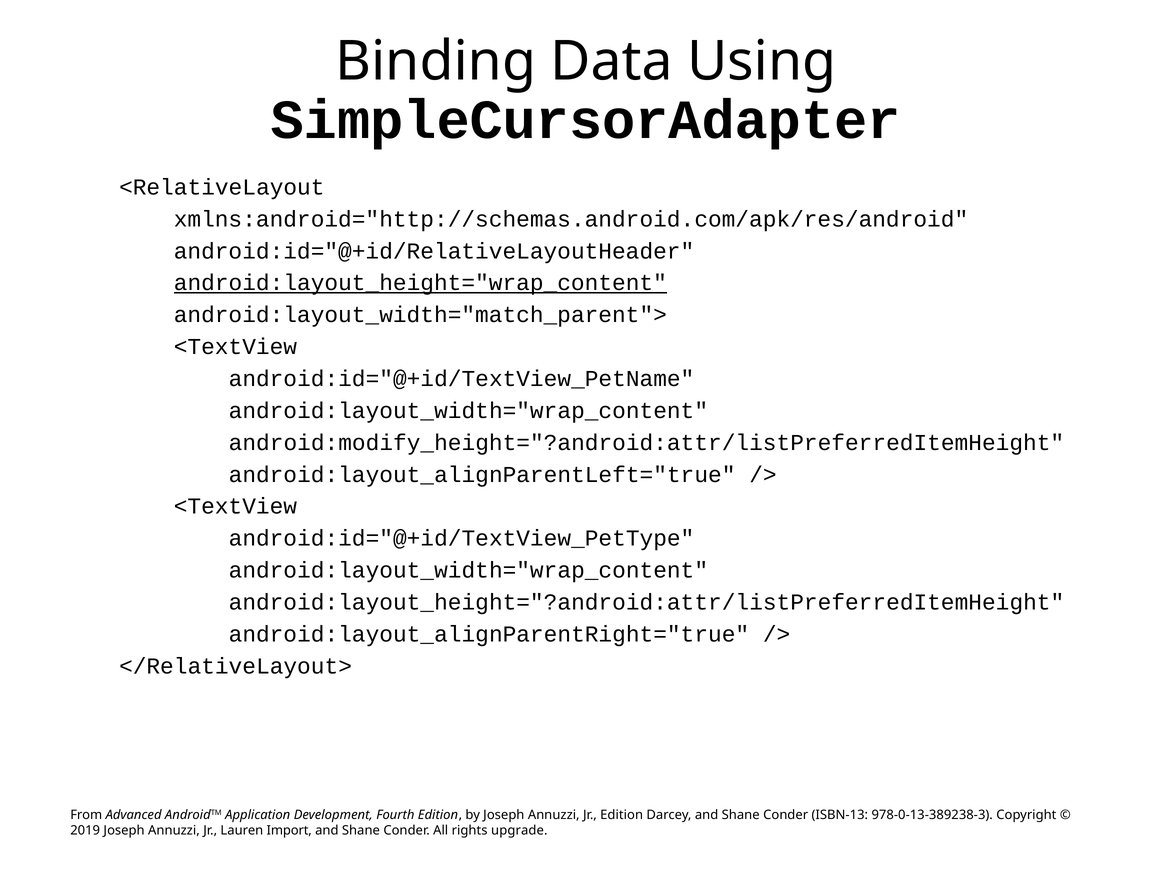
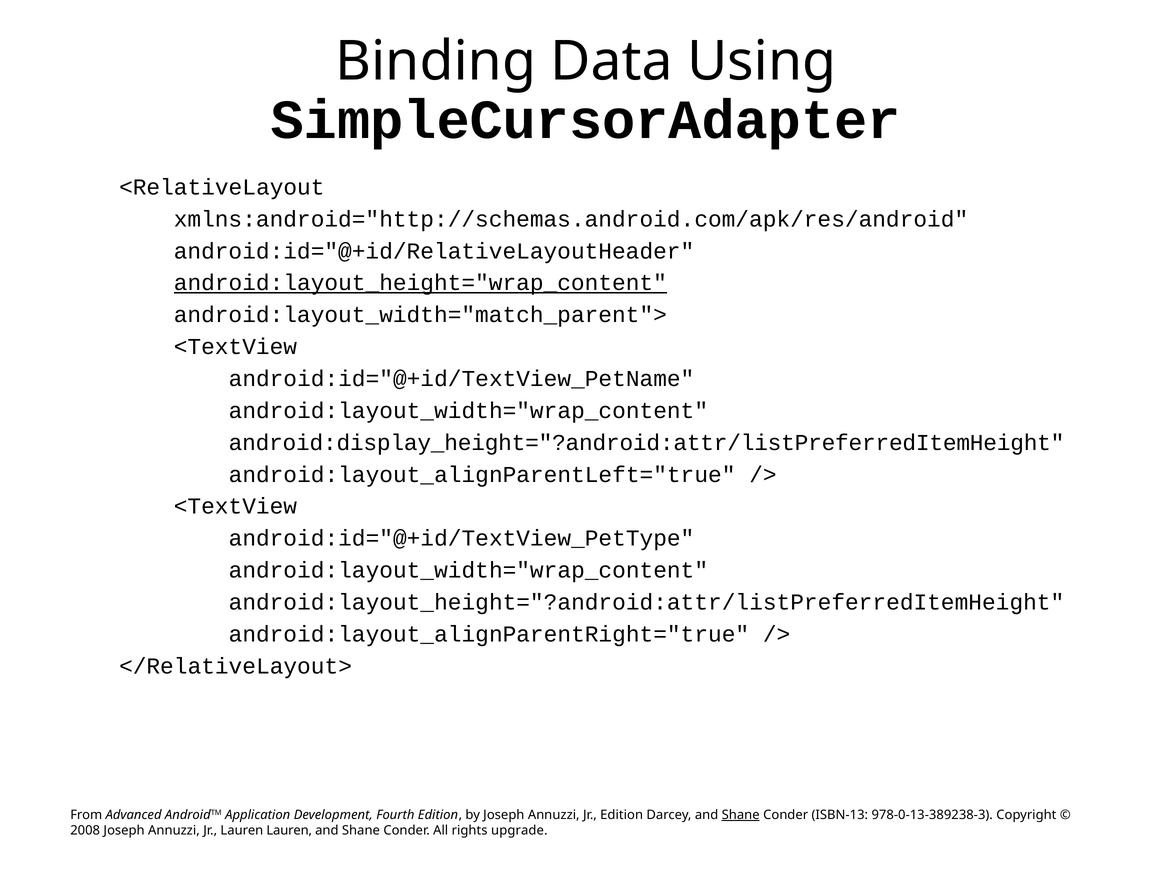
android:modify_height="?android:attr/listPreferredItemHeight: android:modify_height="?android:attr/listPreferredItemHeight -> android:display_height="?android:attr/listPreferredItemHeight
Shane at (741, 815) underline: none -> present
2019: 2019 -> 2008
Lauren Import: Import -> Lauren
